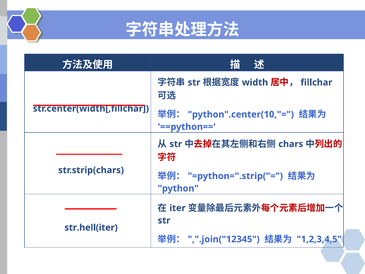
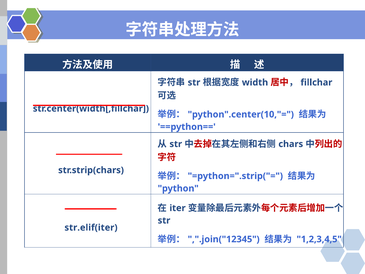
str.hell(iter: str.hell(iter -> str.elif(iter
